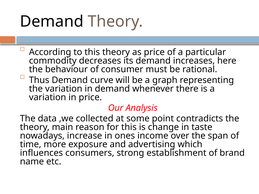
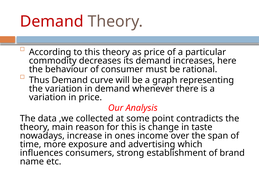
Demand at (52, 22) colour: black -> red
